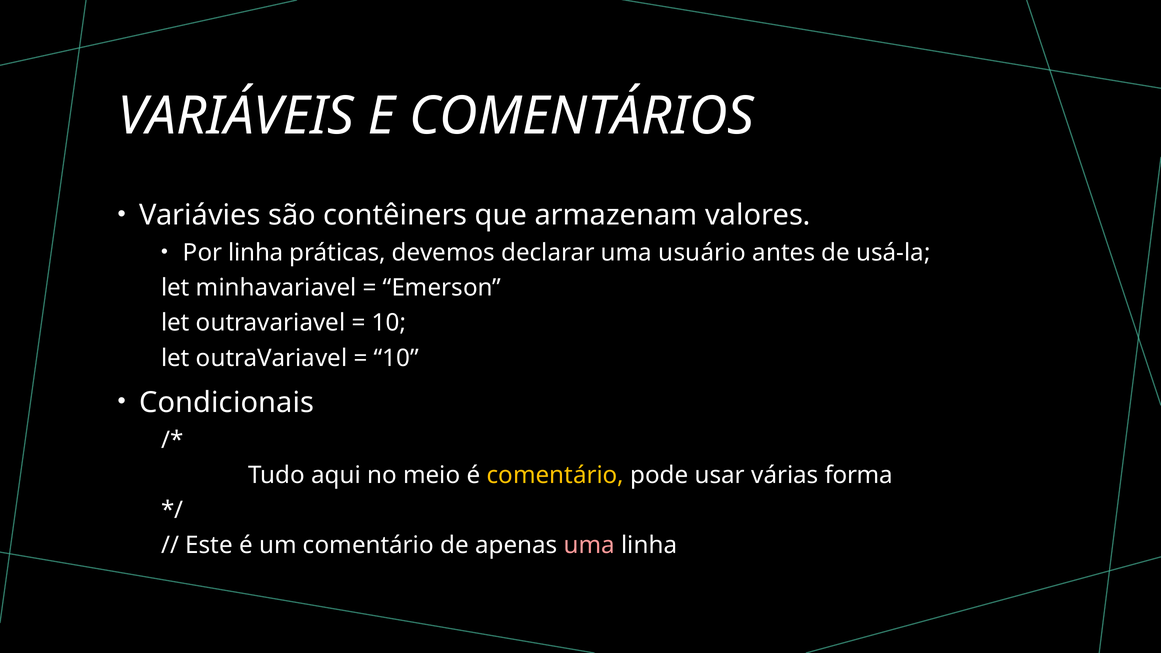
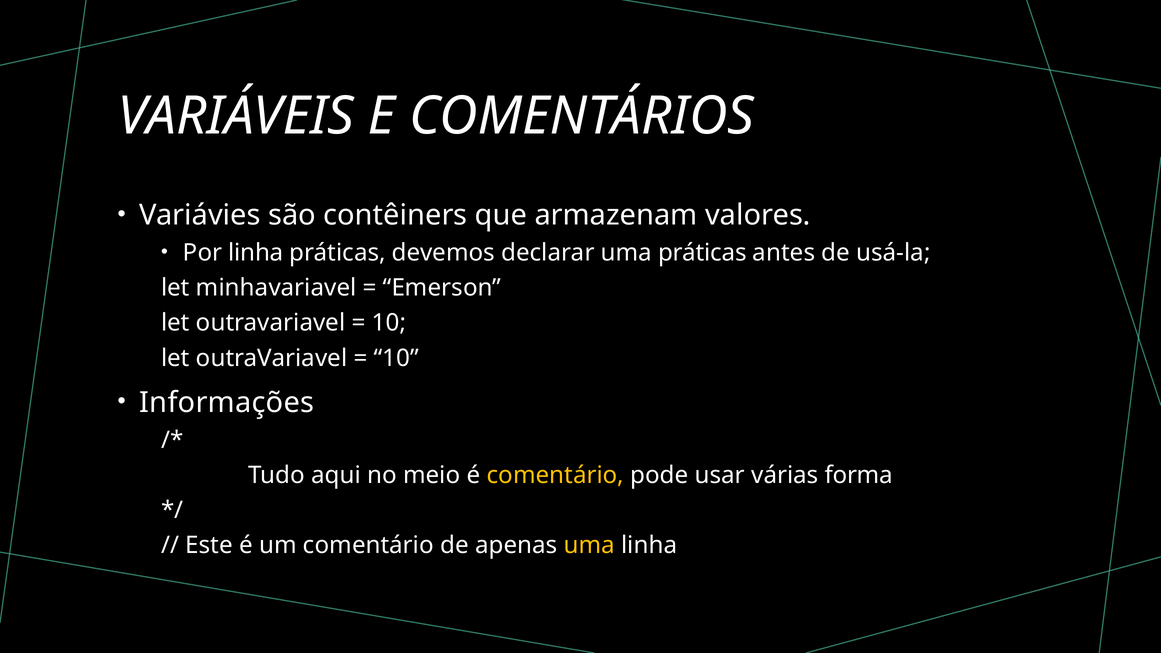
uma usuário: usuário -> práticas
Condicionais: Condicionais -> Informações
uma at (589, 545) colour: pink -> yellow
